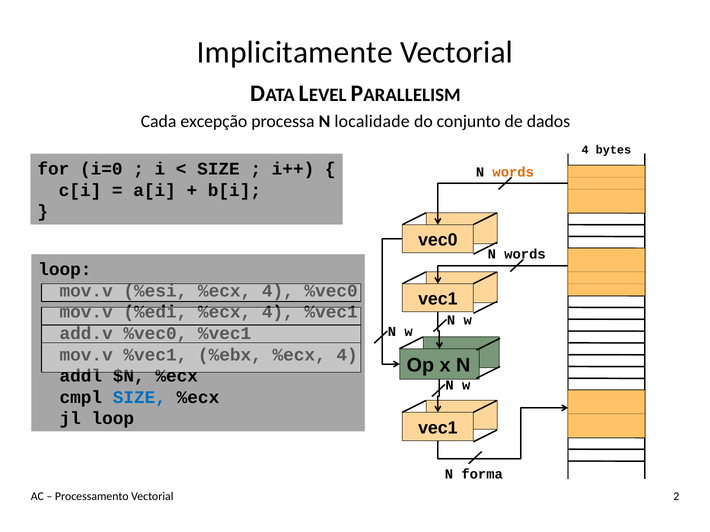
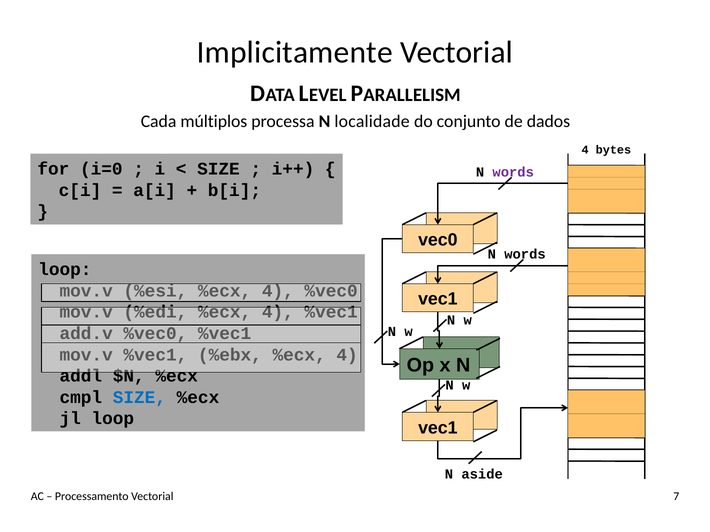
excepção: excepção -> múltiplos
words at (513, 172) colour: orange -> purple
forma: forma -> aside
2: 2 -> 7
